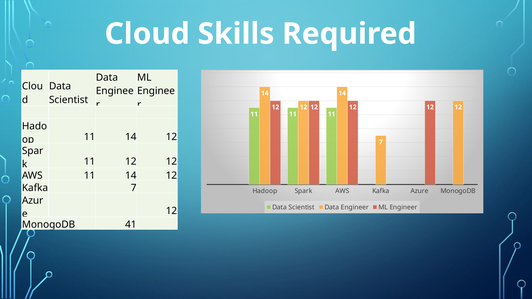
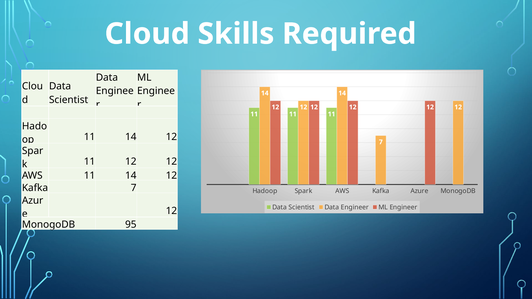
41: 41 -> 95
